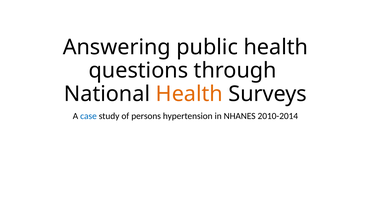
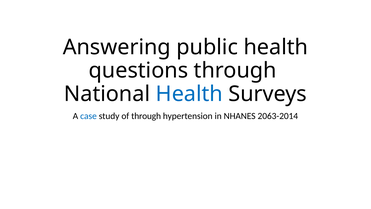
Health at (189, 94) colour: orange -> blue
of persons: persons -> through
2010-2014: 2010-2014 -> 2063-2014
